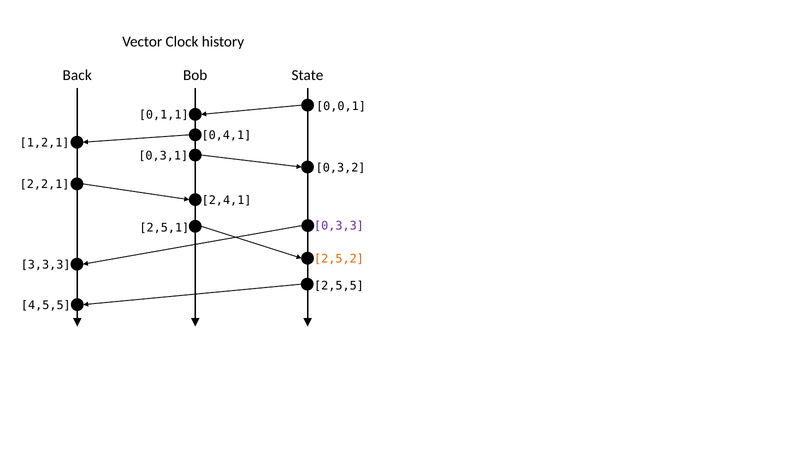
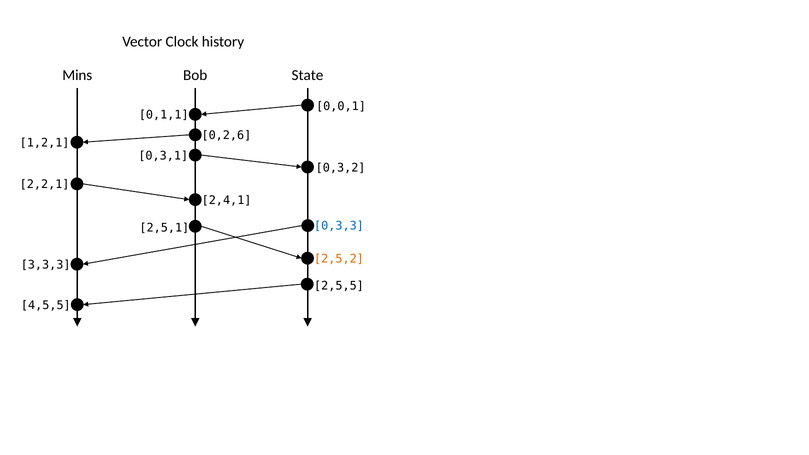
Back: Back -> Mins
0,4,1: 0,4,1 -> 0,2,6
0,3,3 colour: purple -> blue
